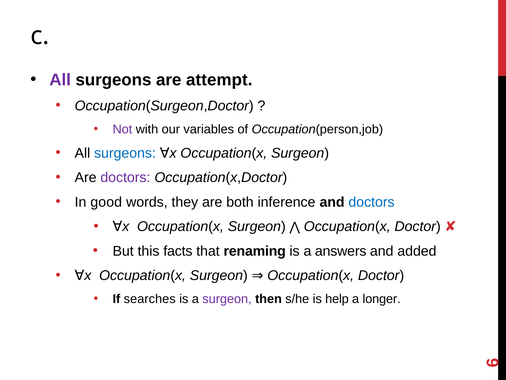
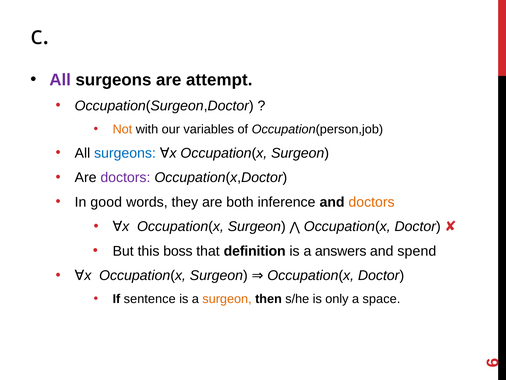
Not colour: purple -> orange
doctors at (372, 202) colour: blue -> orange
facts: facts -> boss
renaming: renaming -> definition
added: added -> spend
searches: searches -> sentence
surgeon at (227, 299) colour: purple -> orange
help: help -> only
longer: longer -> space
